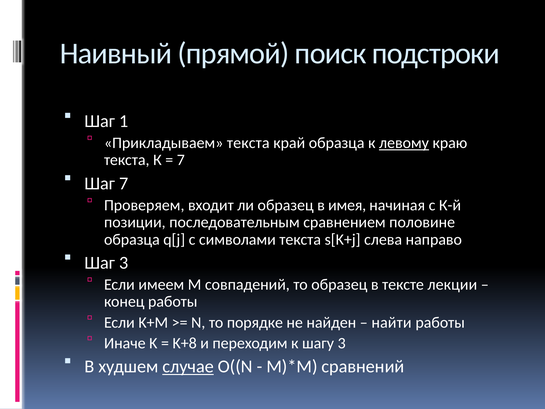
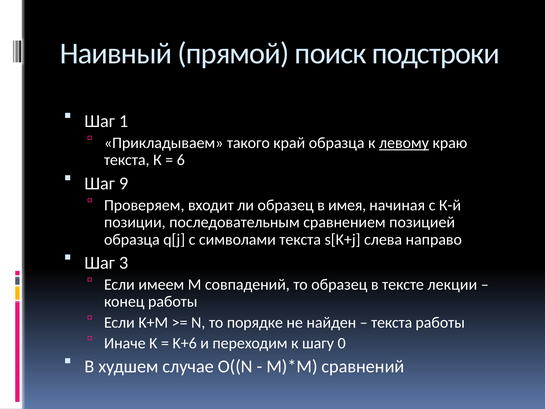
Прикладываем текста: текста -> такого
7 at (181, 160): 7 -> 6
Шаг 7: 7 -> 9
половине: половине -> позицией
найти at (392, 322): найти -> текста
K+8: K+8 -> K+6
шагу 3: 3 -> 0
случае underline: present -> none
